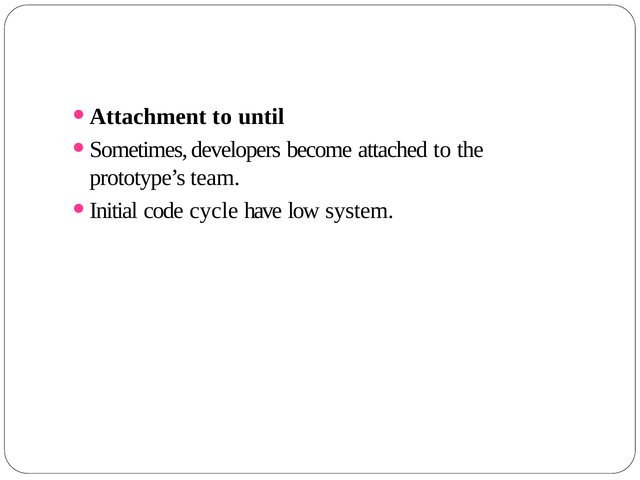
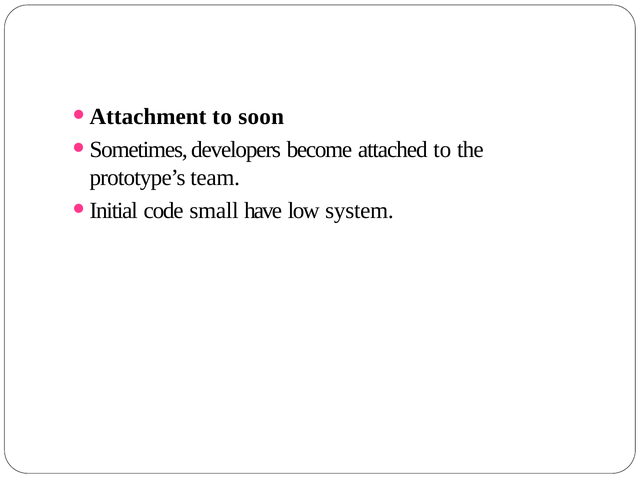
until: until -> soon
cycle: cycle -> small
